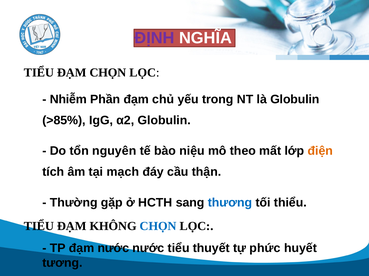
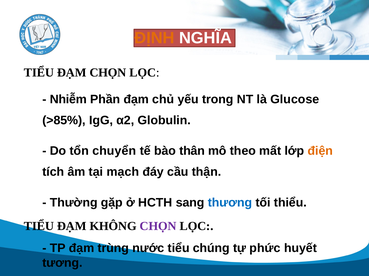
ĐỊNH colour: purple -> orange
là Globulin: Globulin -> Glucose
nguyên: nguyên -> chuyển
niệu: niệu -> thân
CHỌN at (158, 227) colour: blue -> purple
đạm nước: nước -> trùng
thuyết: thuyết -> chúng
